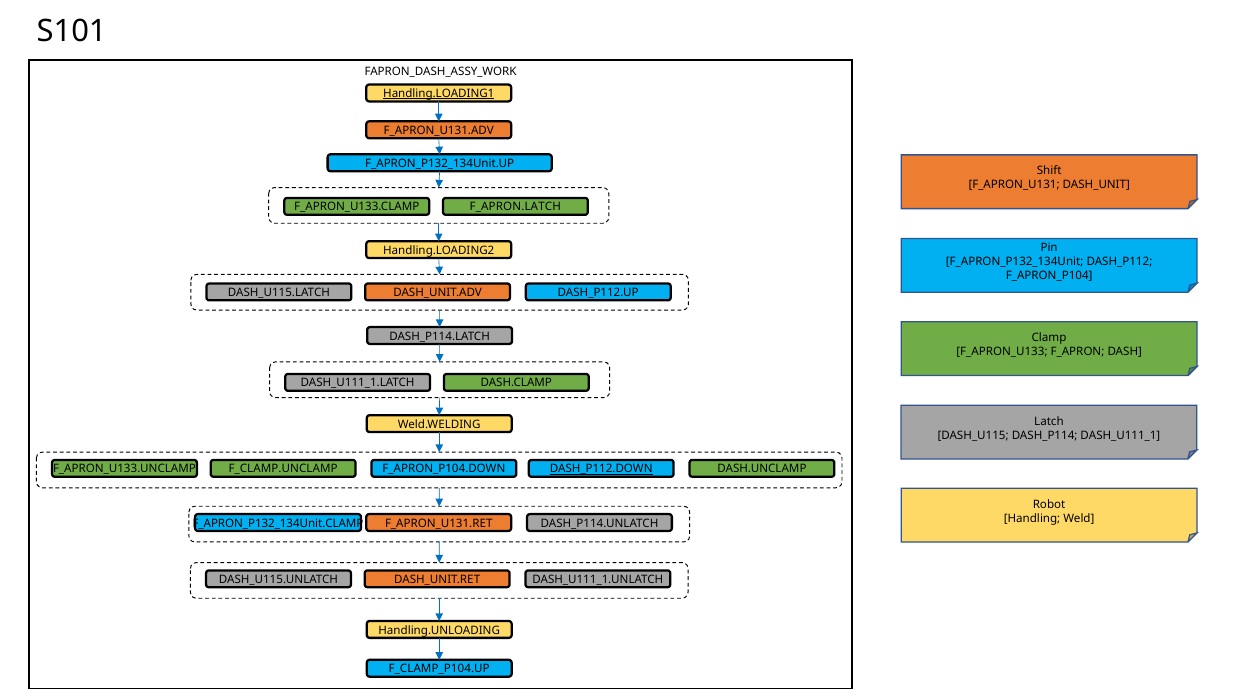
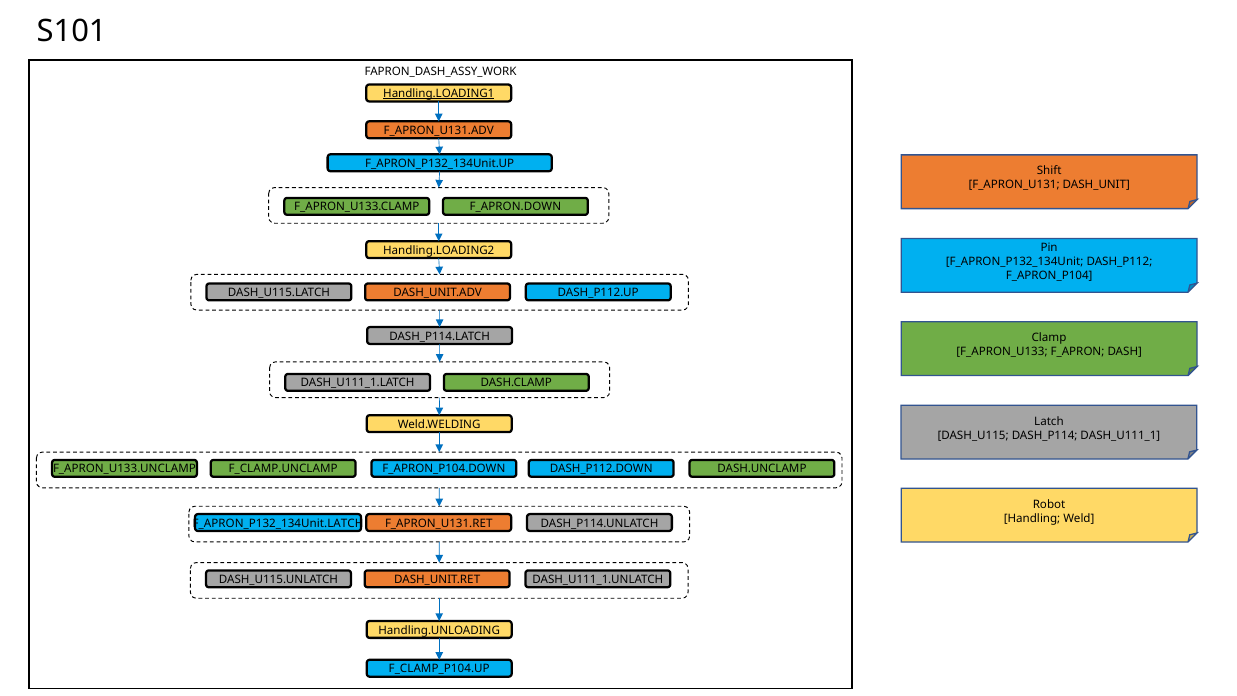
F_APRON.LATCH: F_APRON.LATCH -> F_APRON.DOWN
DASH_P112.DOWN underline: present -> none
F_APRON_P132_134Unit.CLAMP: F_APRON_P132_134Unit.CLAMP -> F_APRON_P132_134Unit.LATCH
